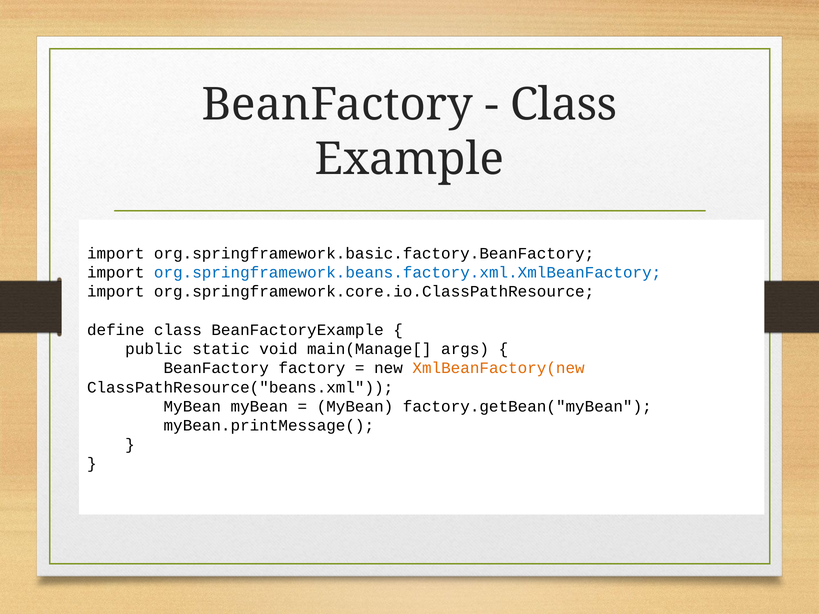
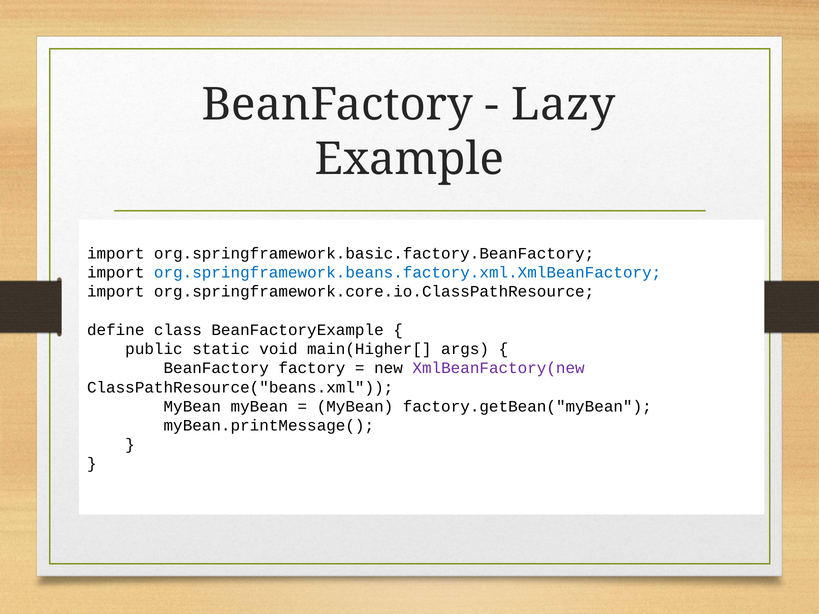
Class at (564, 105): Class -> Lazy
main(Manage[: main(Manage[ -> main(Higher[
XmlBeanFactory(new colour: orange -> purple
